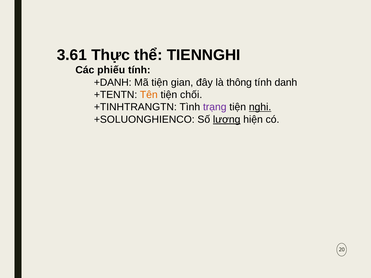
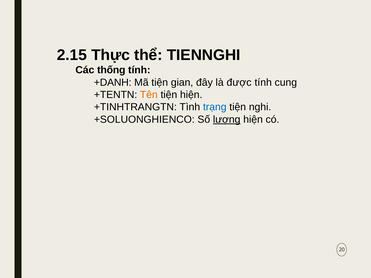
3.61: 3.61 -> 2.15
phiếu: phiếu -> thống
thông: thông -> được
danh: danh -> cung
tiện chối: chối -> hiện
trạng colour: purple -> blue
nghi underline: present -> none
